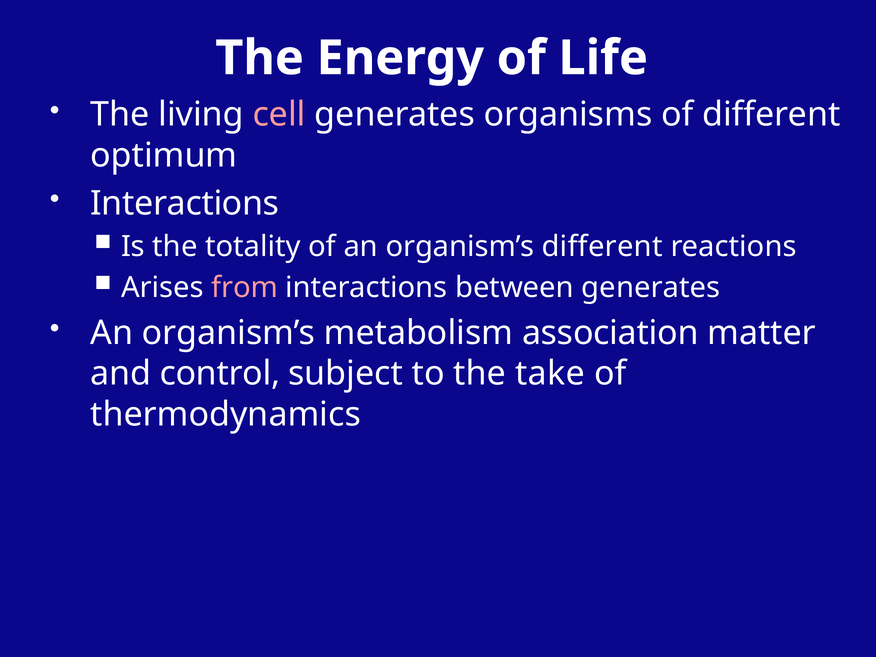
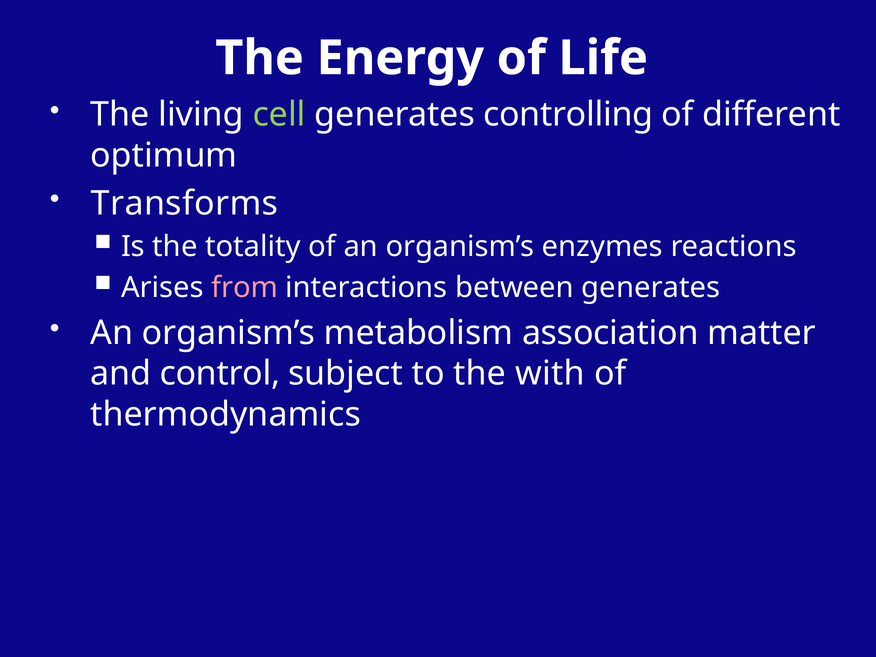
cell colour: pink -> light green
organisms: organisms -> controlling
Interactions at (185, 203): Interactions -> Transforms
organism’s different: different -> enzymes
take: take -> with
